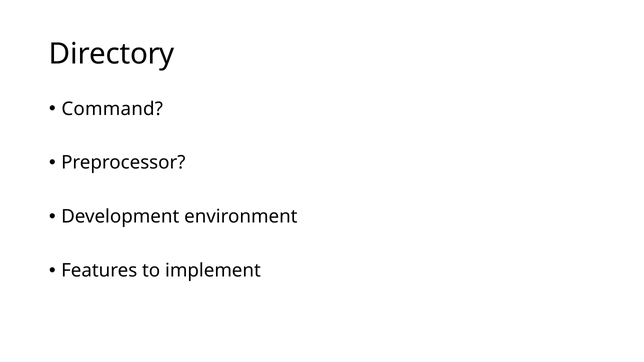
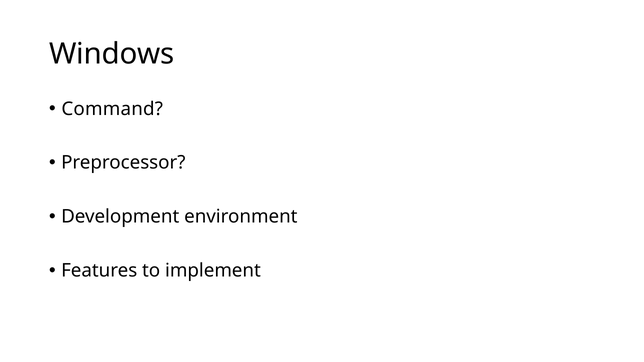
Directory: Directory -> Windows
